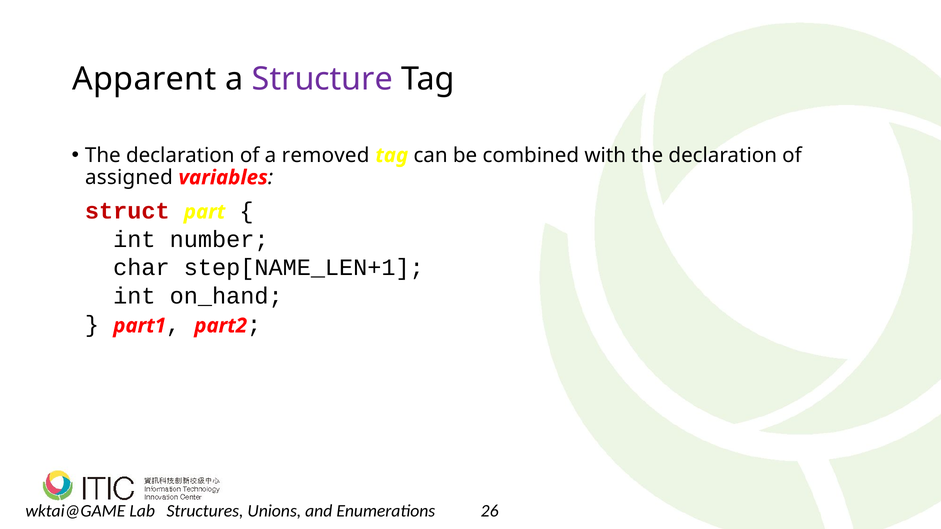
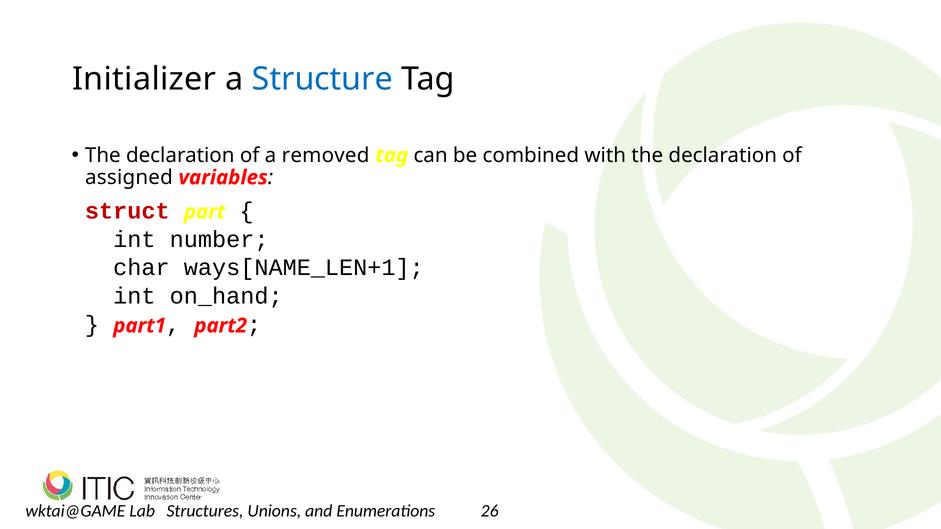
Apparent: Apparent -> Initializer
Structure colour: purple -> blue
step[NAME_LEN+1: step[NAME_LEN+1 -> ways[NAME_LEN+1
